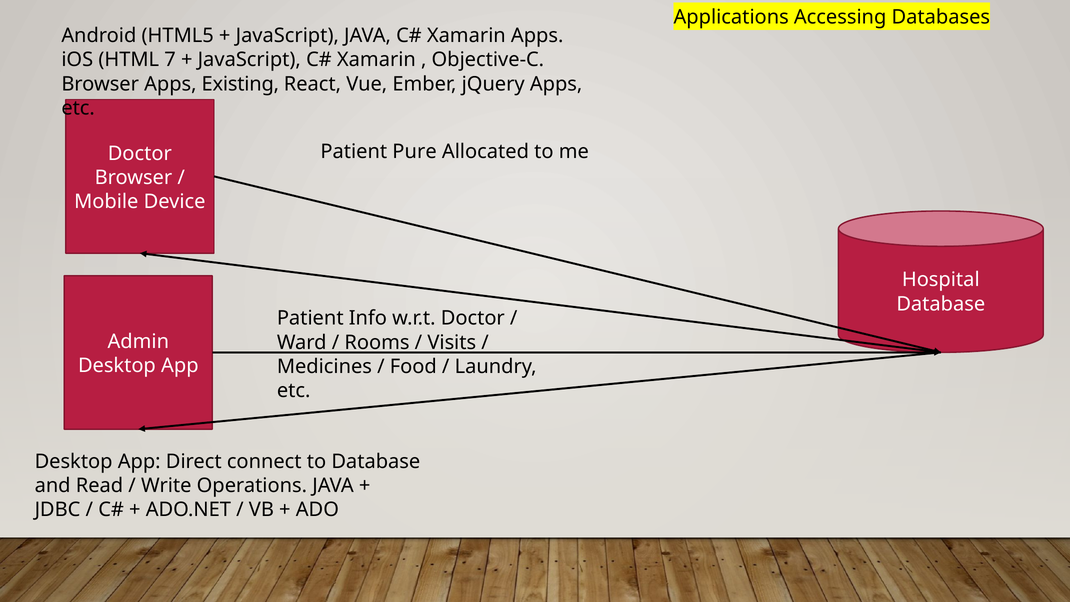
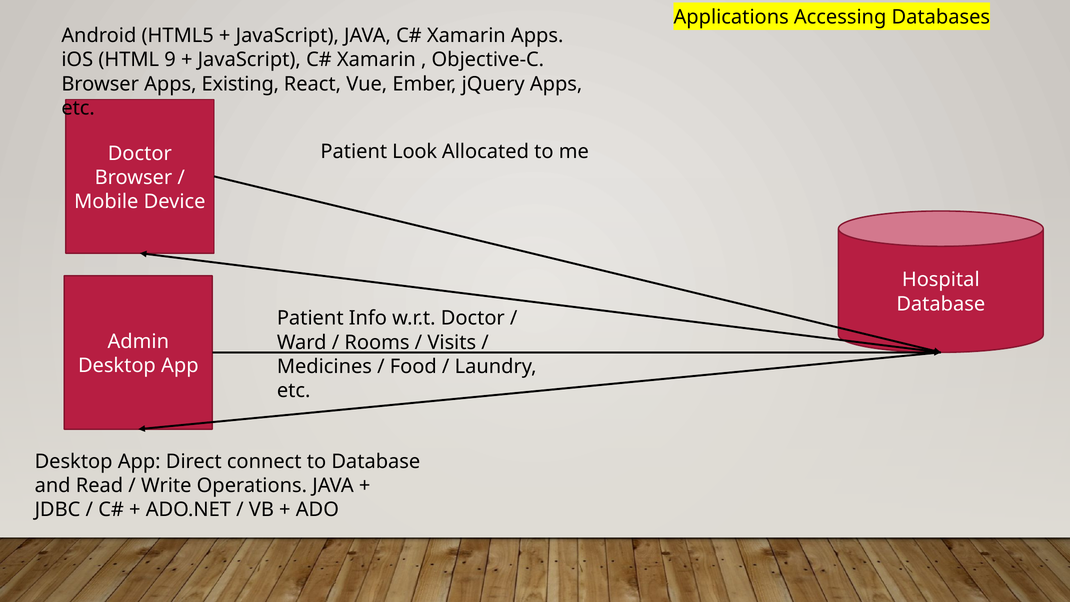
7: 7 -> 9
Pure: Pure -> Look
